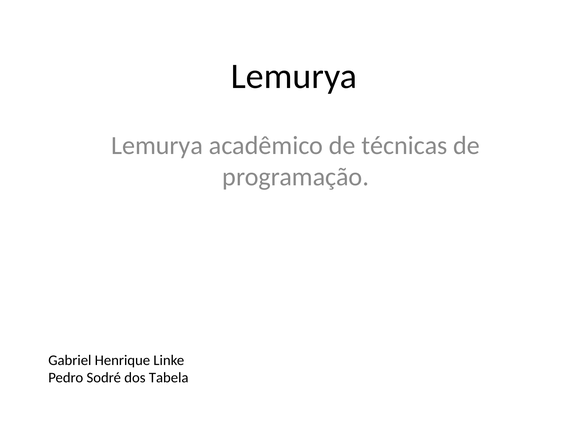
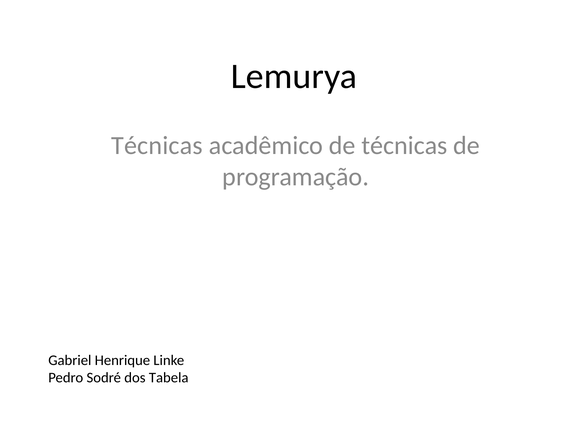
Lemurya at (157, 146): Lemurya -> Técnicas
